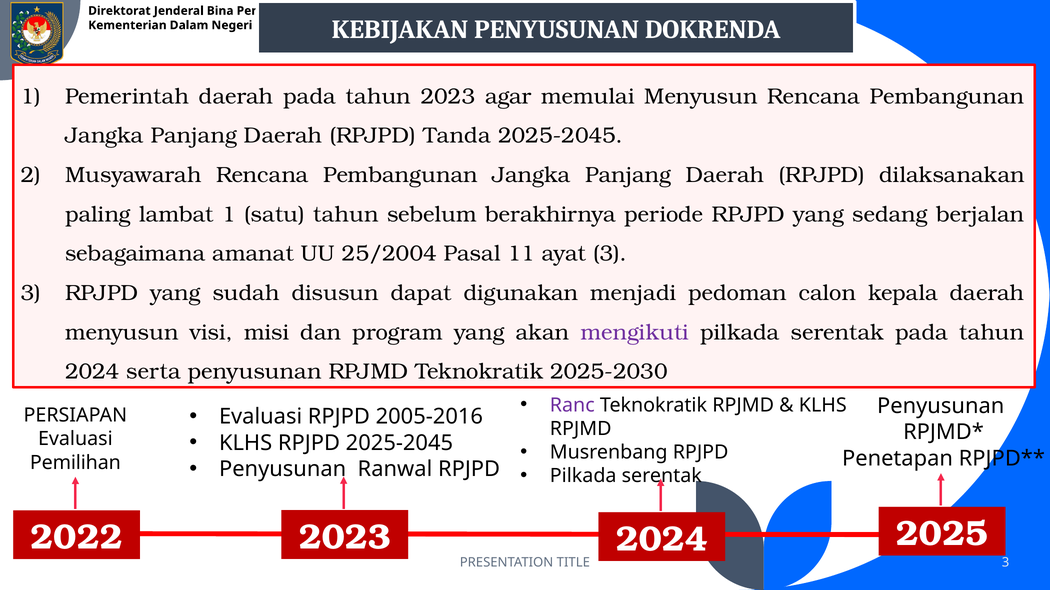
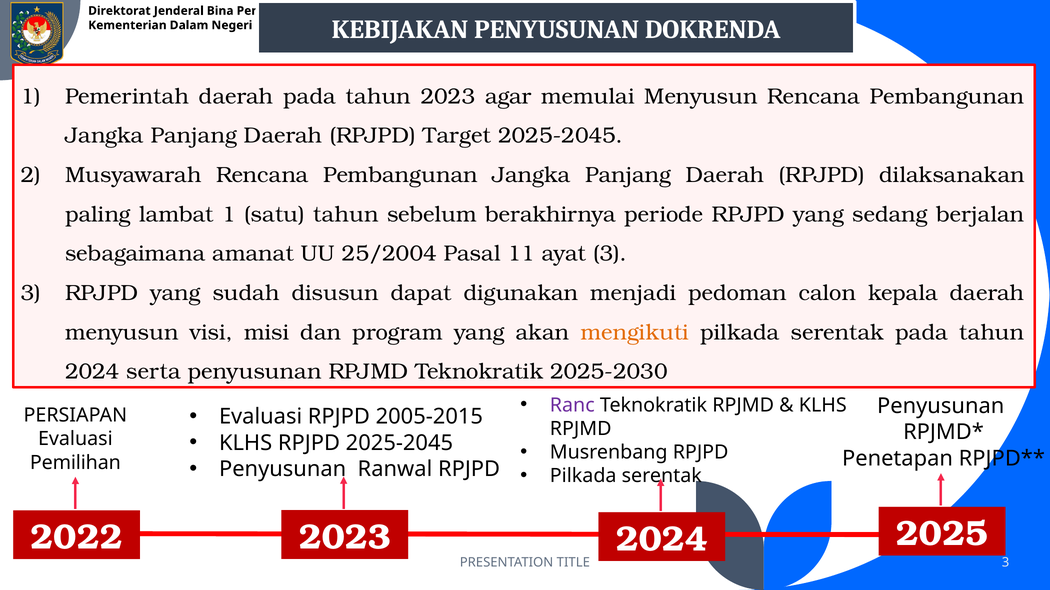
Tanda: Tanda -> Target
mengikuti colour: purple -> orange
2005-2016: 2005-2016 -> 2005-2015
